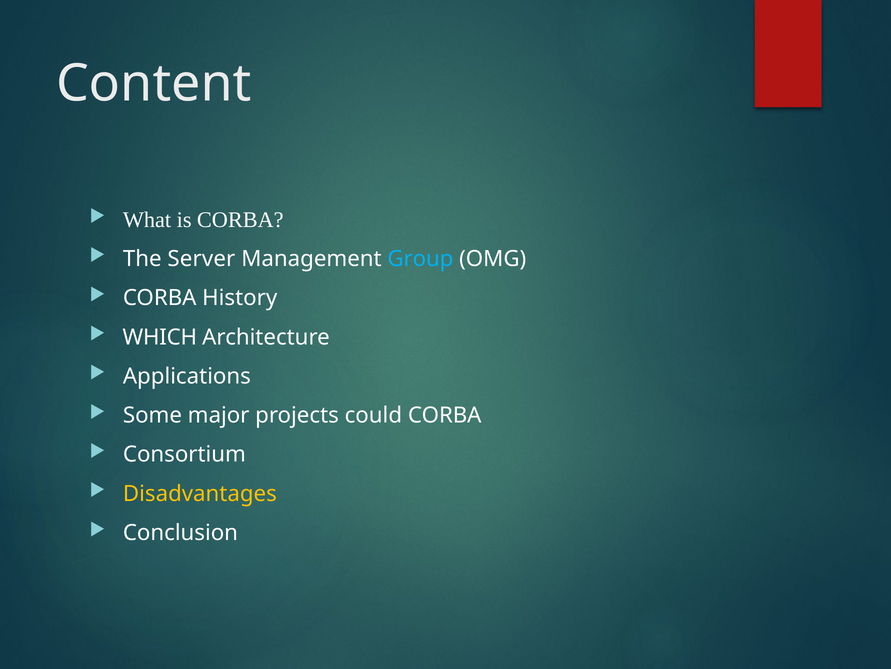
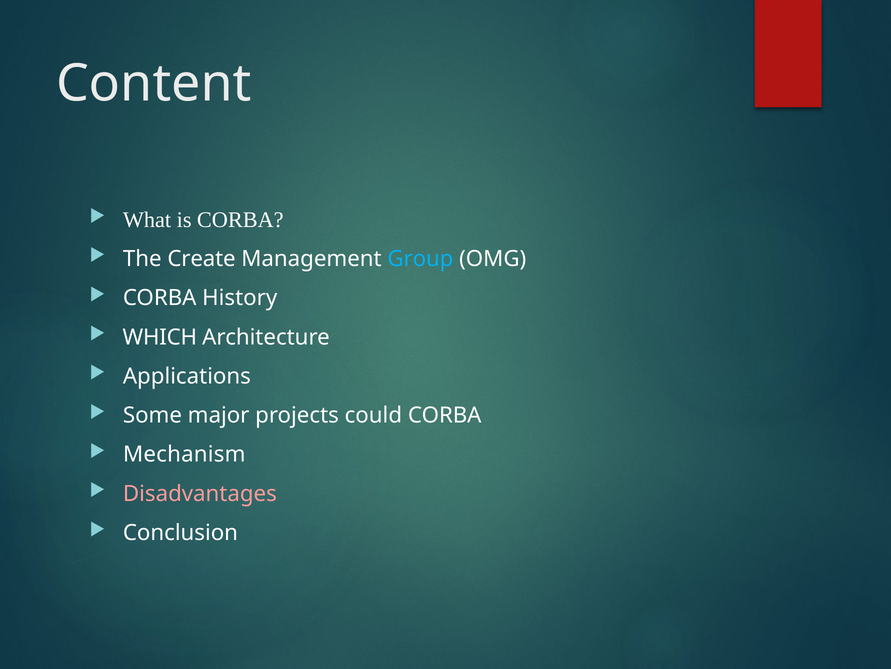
Server: Server -> Create
Consortium: Consortium -> Mechanism
Disadvantages colour: yellow -> pink
